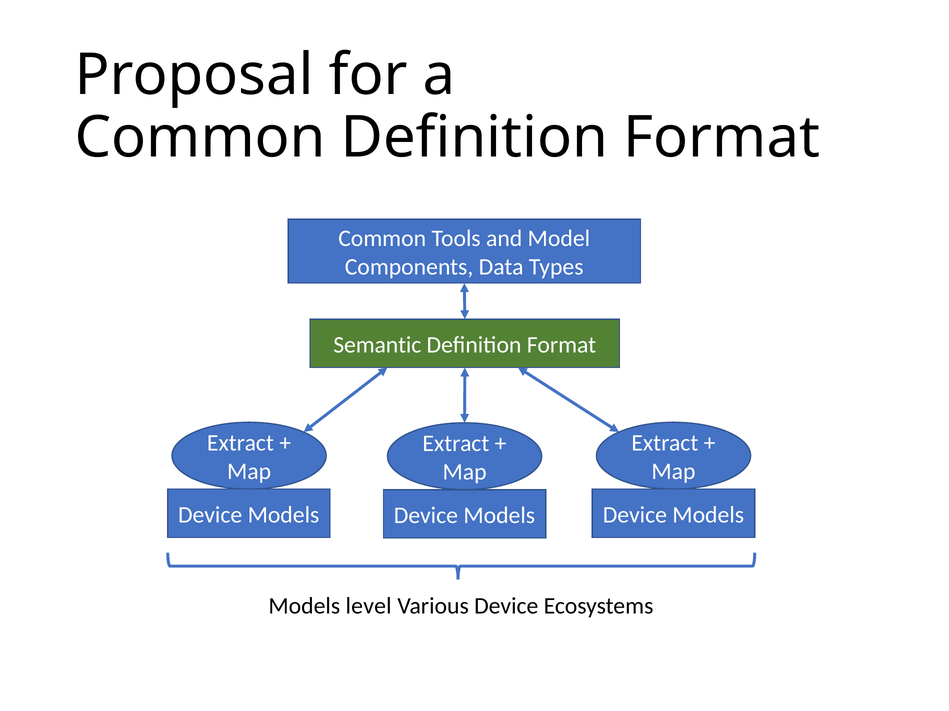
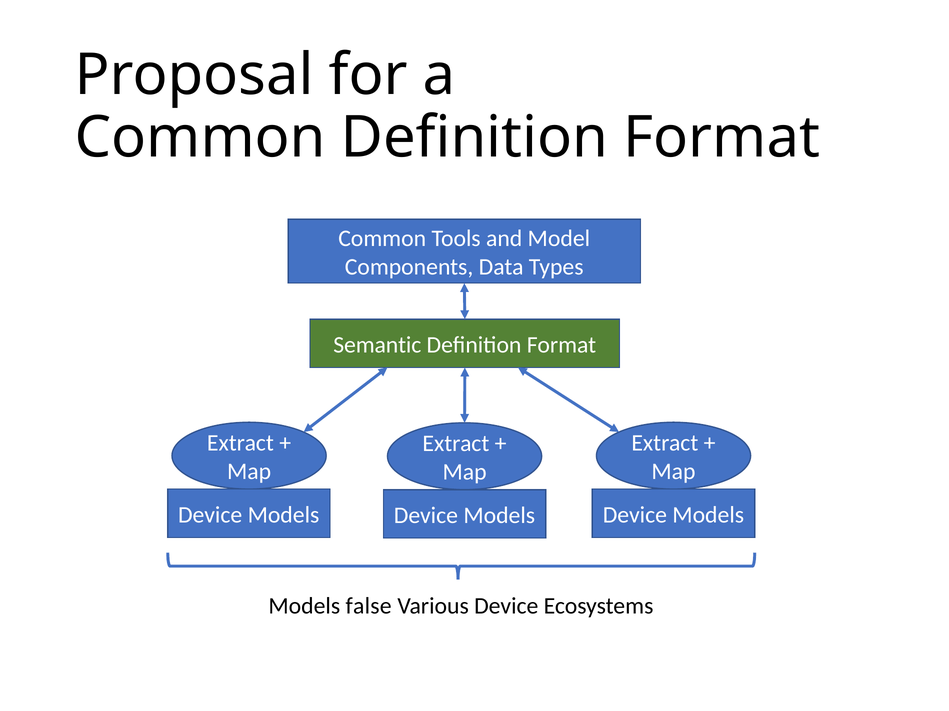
level: level -> false
